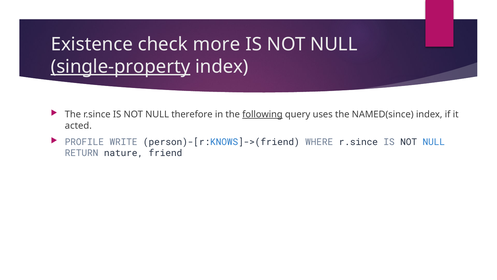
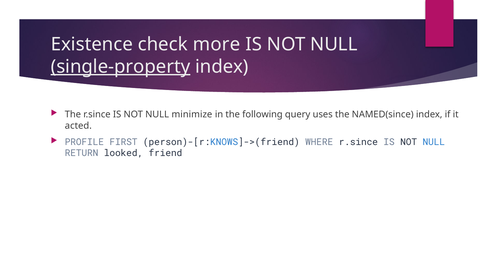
therefore: therefore -> minimize
following underline: present -> none
WRITE: WRITE -> FIRST
nature: nature -> looked
